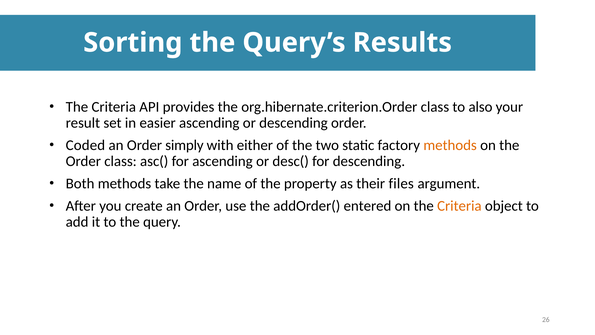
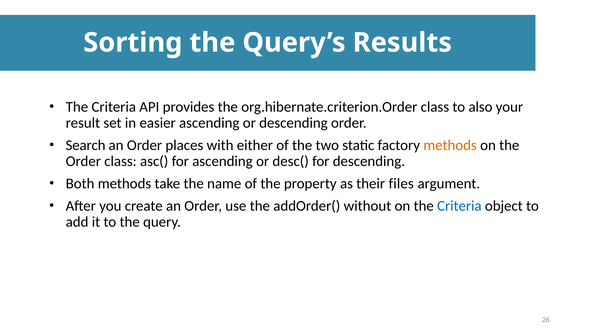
Coded: Coded -> Search
simply: simply -> places
entered: entered -> without
Criteria at (459, 206) colour: orange -> blue
